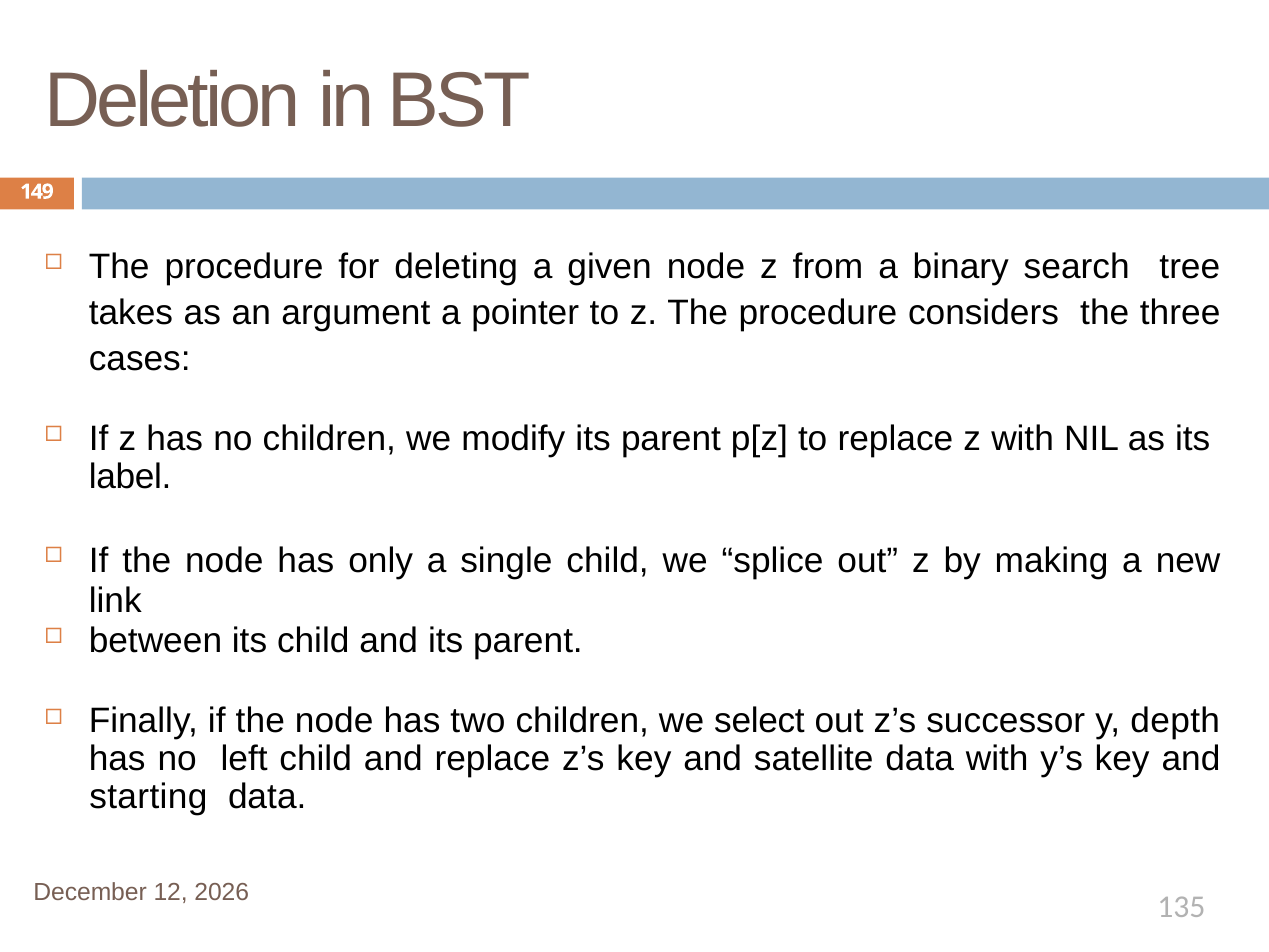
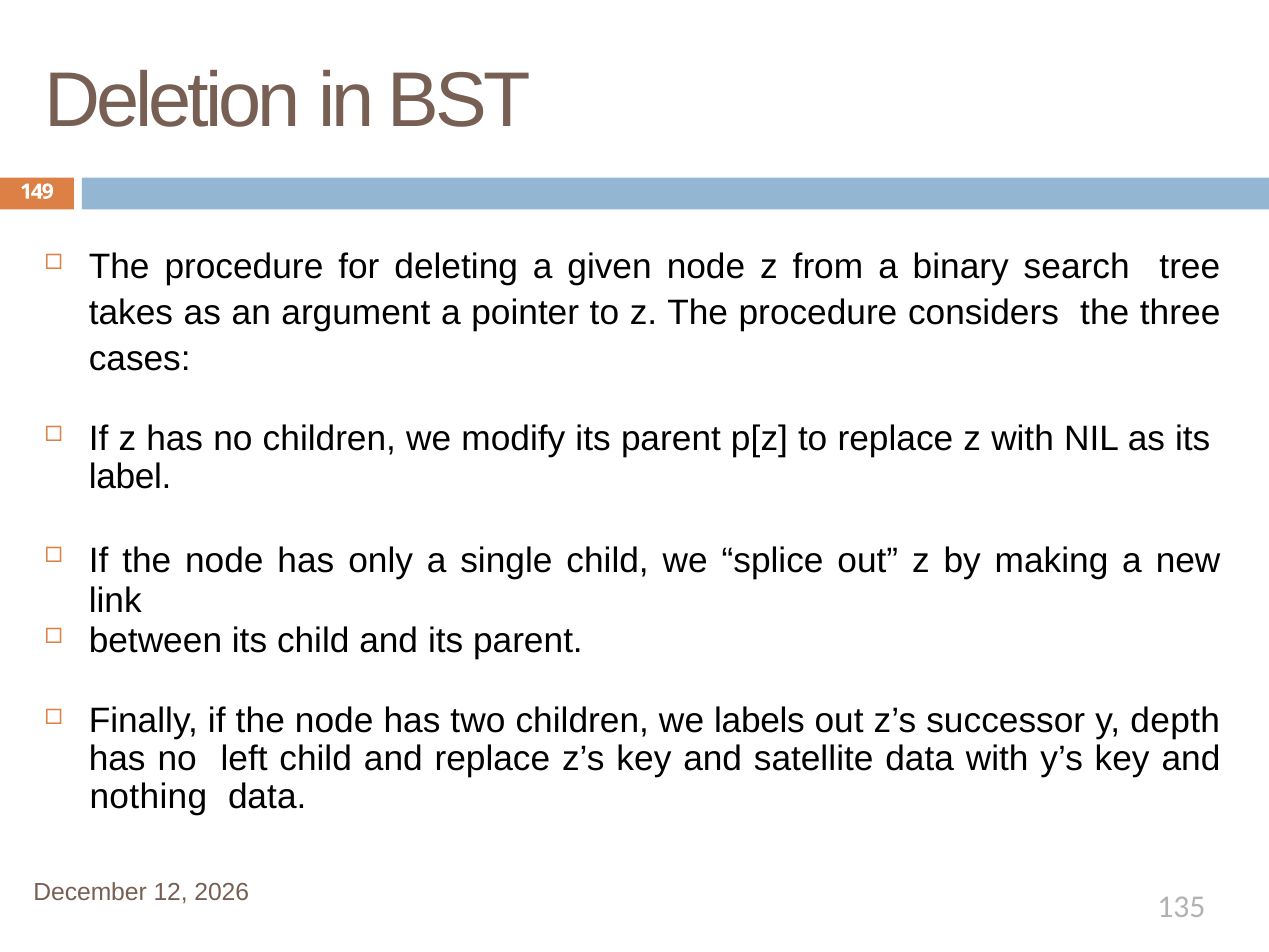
select: select -> labels
starting: starting -> nothing
